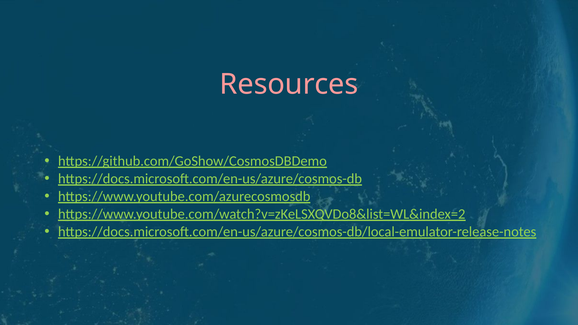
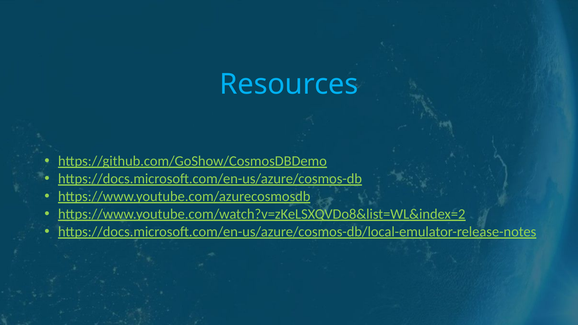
Resources colour: pink -> light blue
